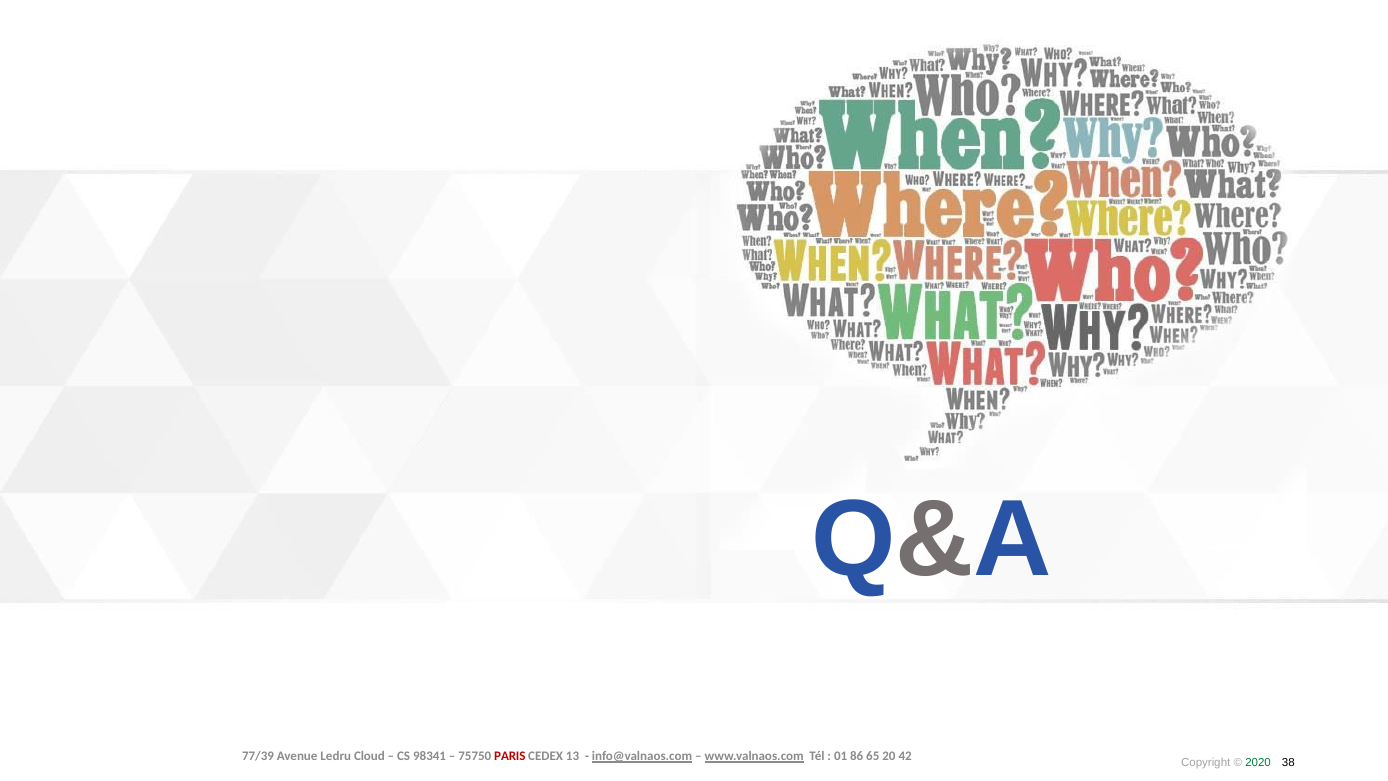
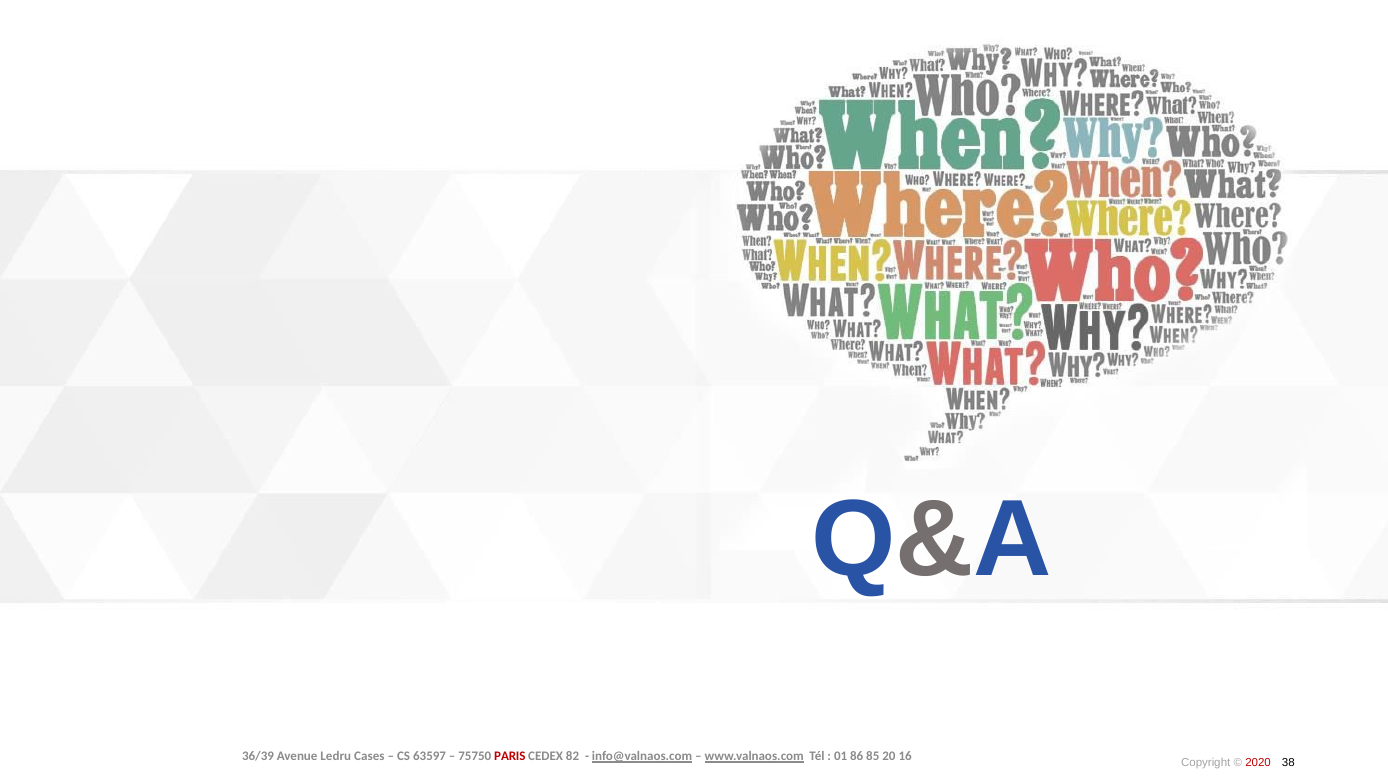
77/39: 77/39 -> 36/39
Ledru Cloud: Cloud -> Cases
98341: 98341 -> 63597
13: 13 -> 82
65: 65 -> 85
42: 42 -> 16
2020 colour: green -> red
